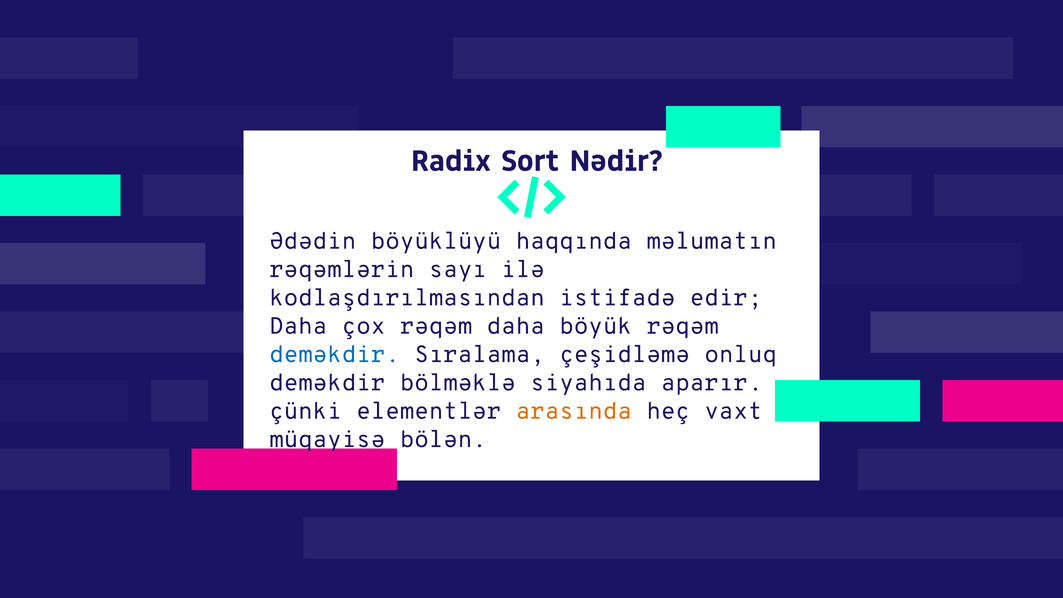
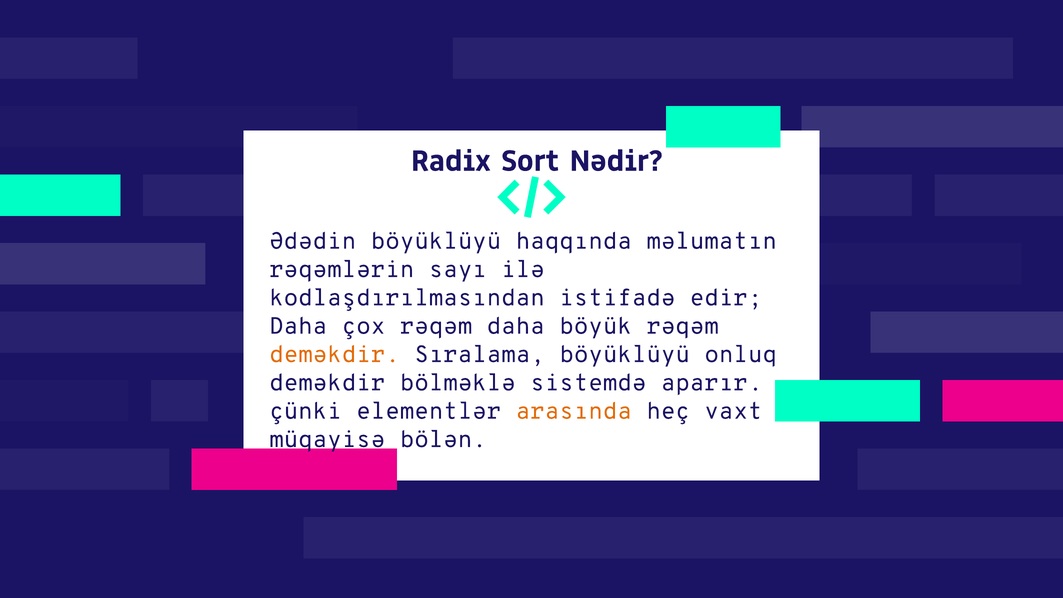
deməkdir at (335, 354) colour: blue -> orange
Sıralama çeşidləmə: çeşidləmə -> böyüklüyü
siyahıda: siyahıda -> sistemdə
